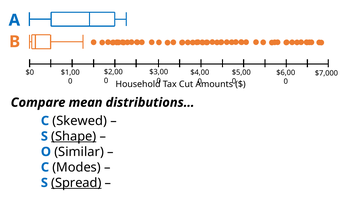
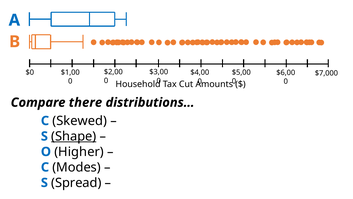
mean: mean -> there
Similar: Similar -> Higher
Spread underline: present -> none
